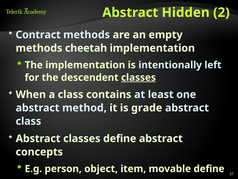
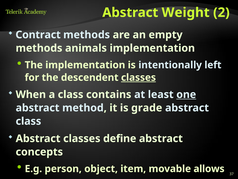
Hidden: Hidden -> Weight
cheetah: cheetah -> animals
one underline: none -> present
movable define: define -> allows
